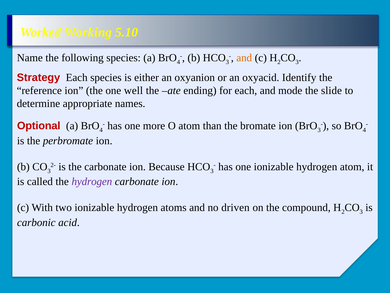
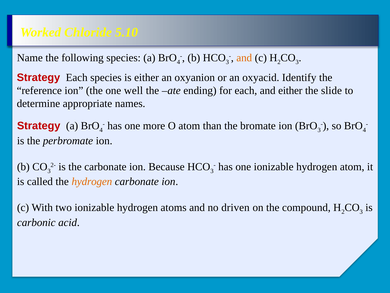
Working: Working -> Chloride
and mode: mode -> either
Optional at (39, 126): Optional -> Strategy
hydrogen at (92, 181) colour: purple -> orange
